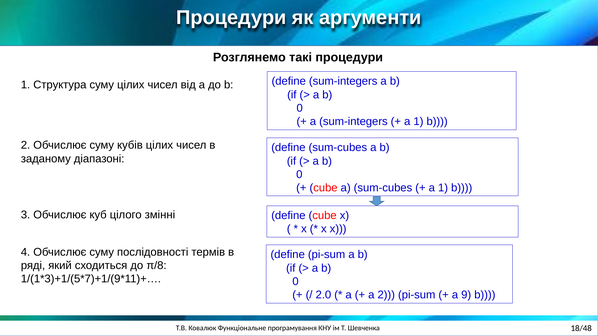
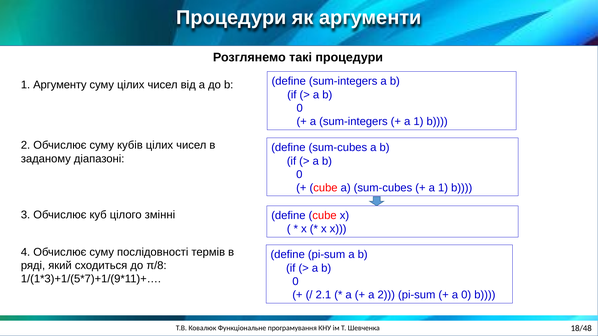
Структура: Структура -> Аргументу
2.0: 2.0 -> 2.1
a 9: 9 -> 0
